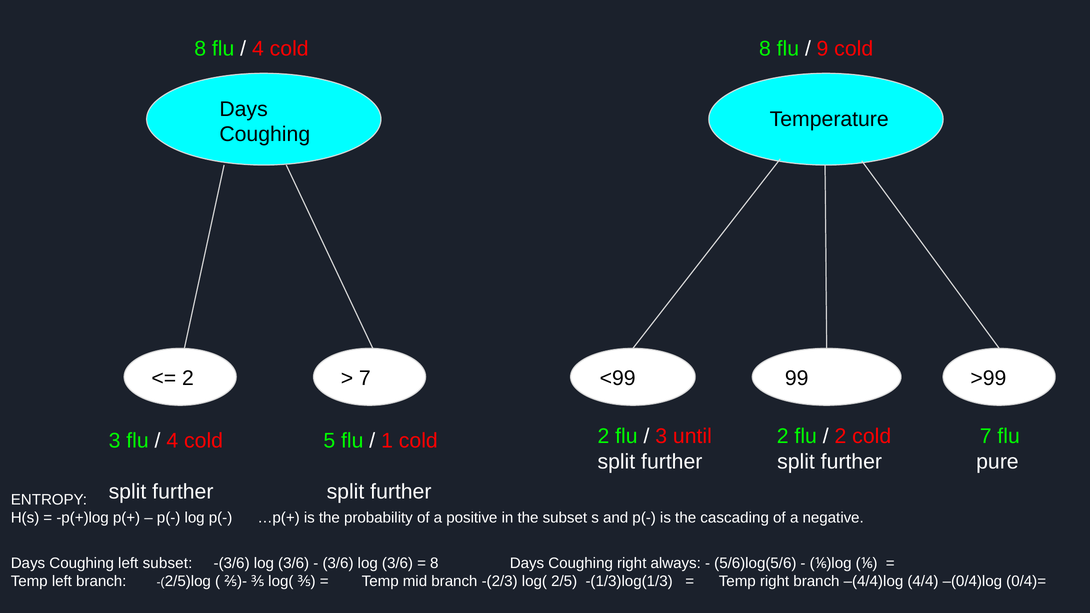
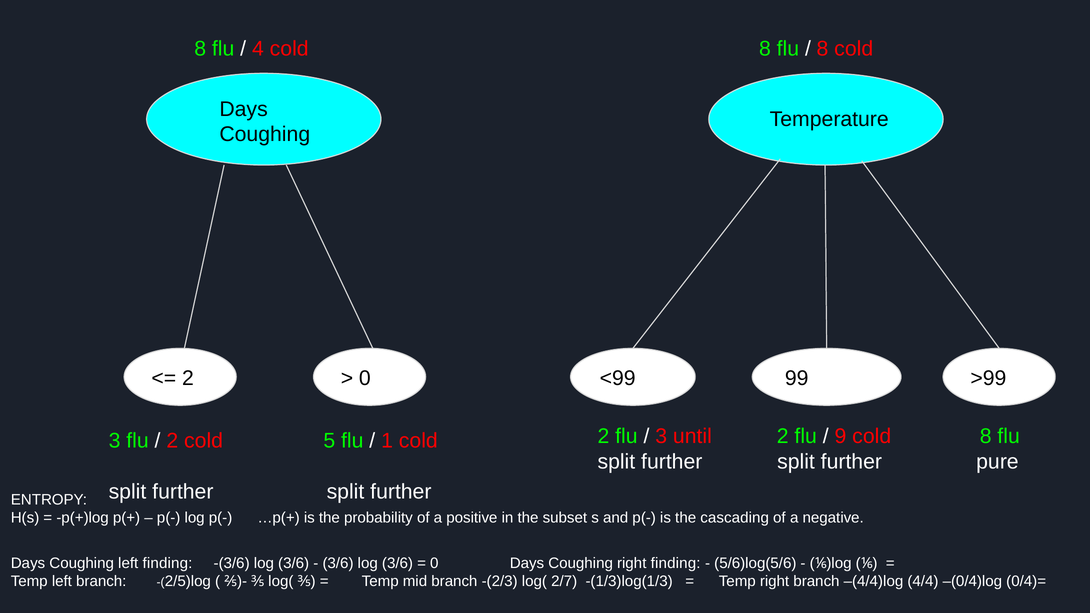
9 at (822, 49): 9 -> 8
7 at (365, 378): 7 -> 0
2 at (841, 437): 2 -> 9
7 at (986, 437): 7 -> 8
4 at (172, 441): 4 -> 2
left subset: subset -> finding
8 at (434, 563): 8 -> 0
right always: always -> finding
2/5: 2/5 -> 2/7
